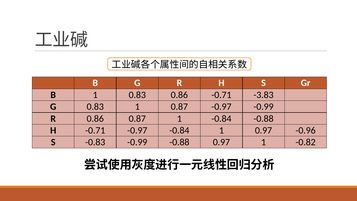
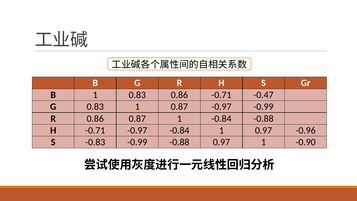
-3.83: -3.83 -> -0.47
-0.82: -0.82 -> -0.90
